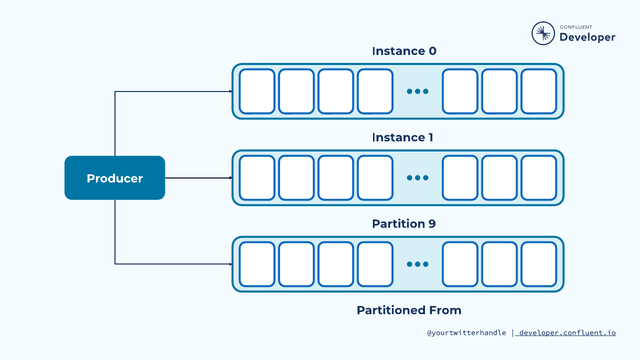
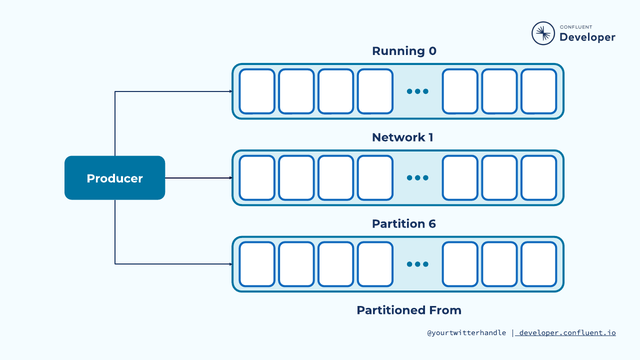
Instance at (399, 51): Instance -> Running
Instance at (399, 138): Instance -> Network
9: 9 -> 6
